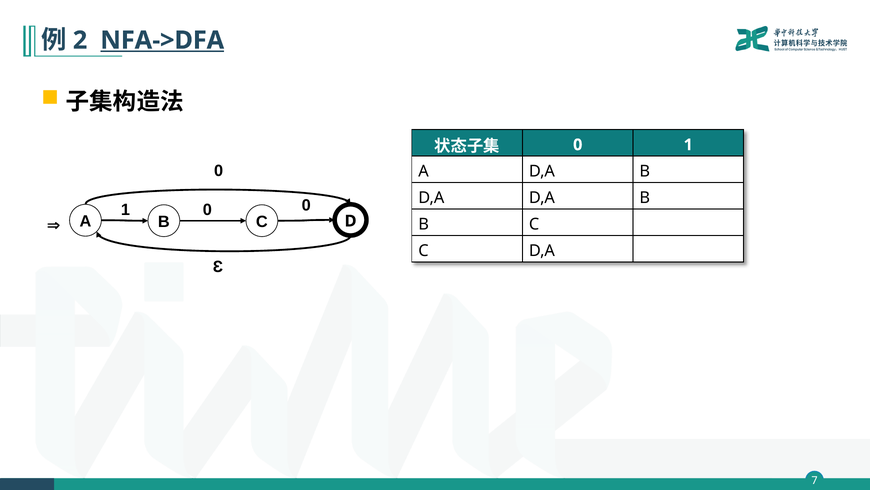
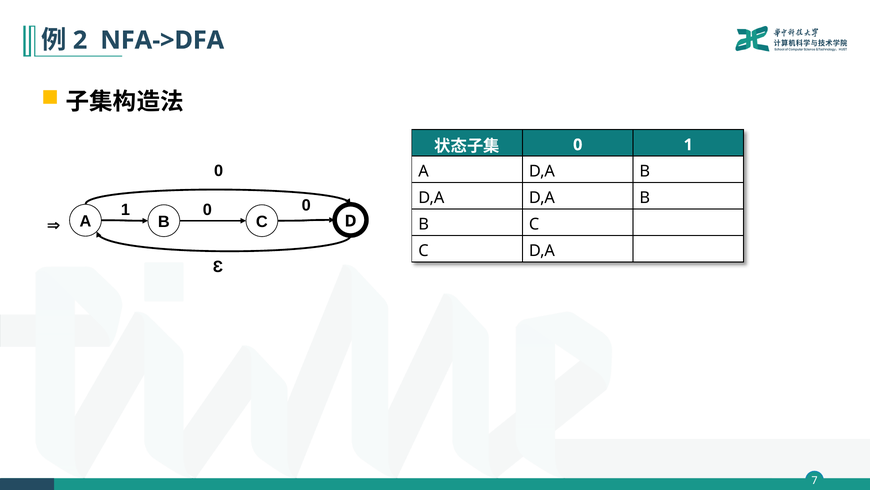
NFA->DFA underline: present -> none
